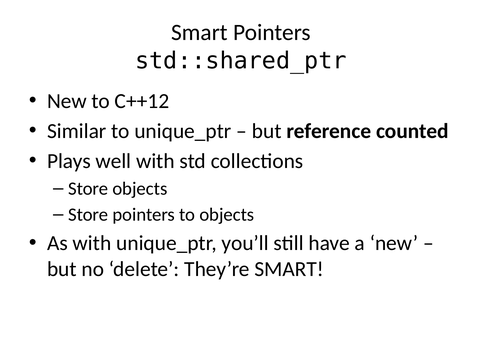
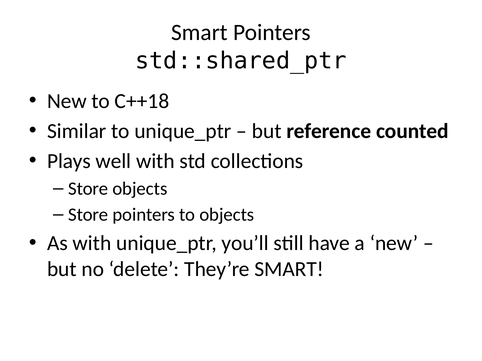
C++12: C++12 -> C++18
